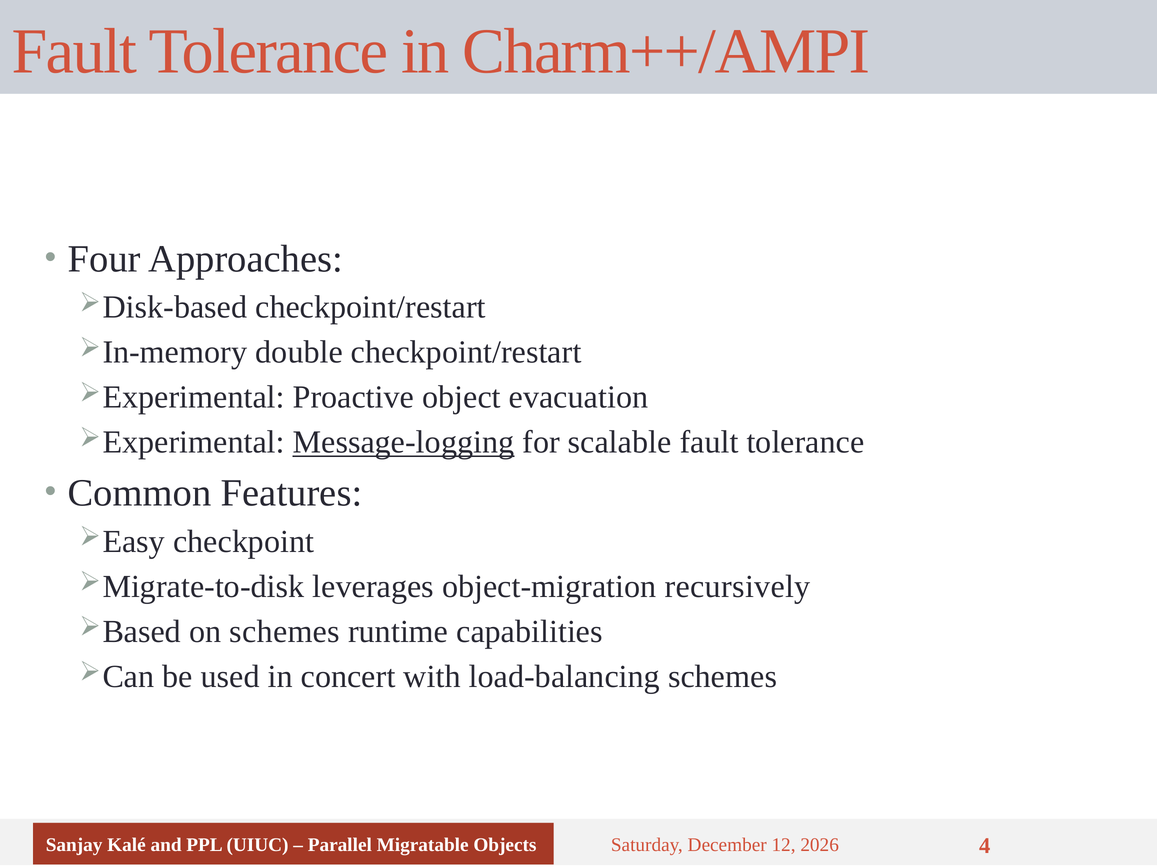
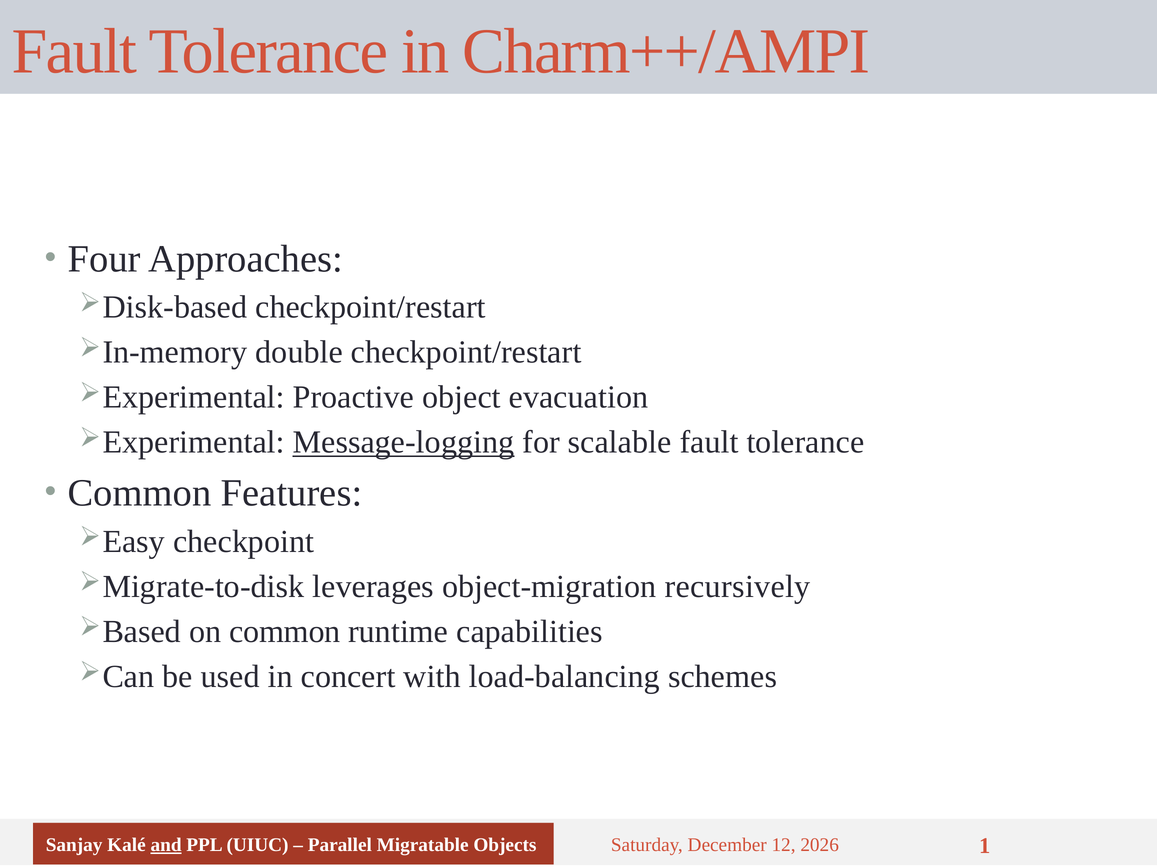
on schemes: schemes -> common
and underline: none -> present
4: 4 -> 1
